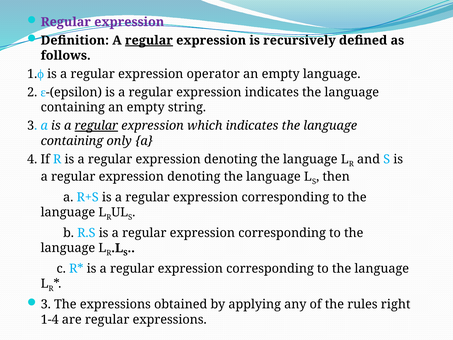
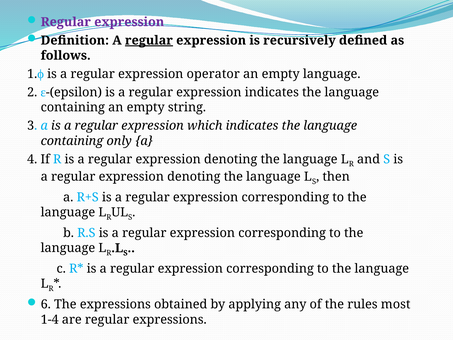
regular at (96, 126) underline: present -> none
3 at (46, 304): 3 -> 6
right: right -> most
